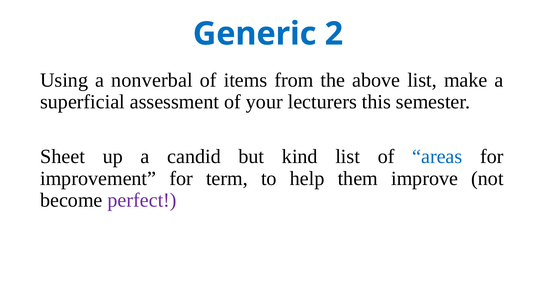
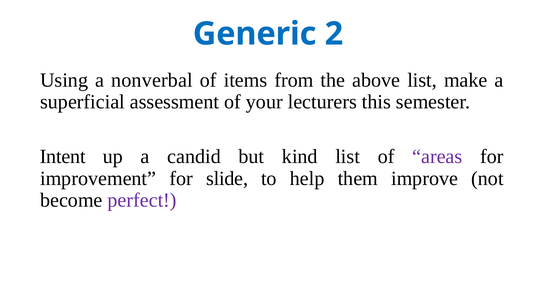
Sheet: Sheet -> Intent
areas colour: blue -> purple
term: term -> slide
